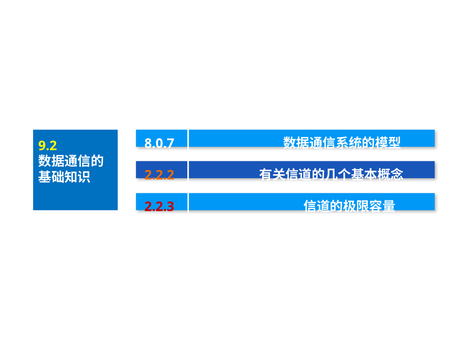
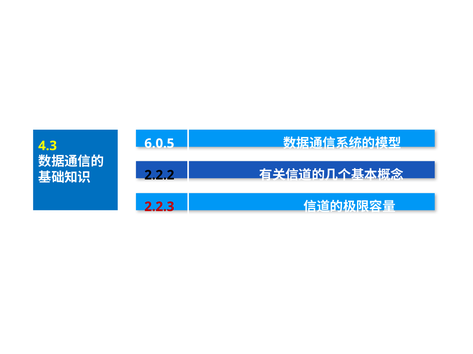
8.0.7: 8.0.7 -> 6.0.5
9.2: 9.2 -> 4.3
2.2.2 colour: orange -> black
